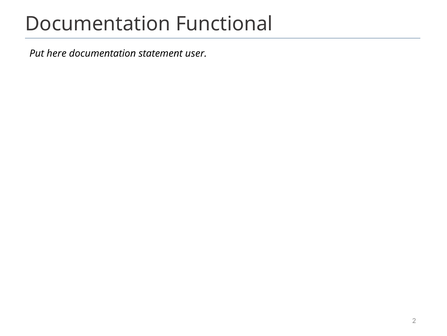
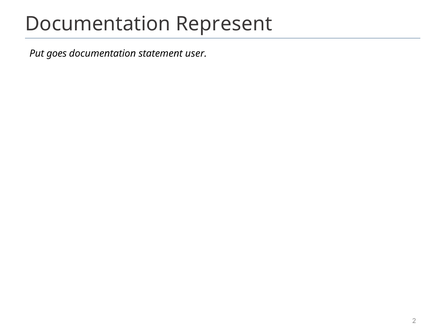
Functional: Functional -> Represent
here: here -> goes
